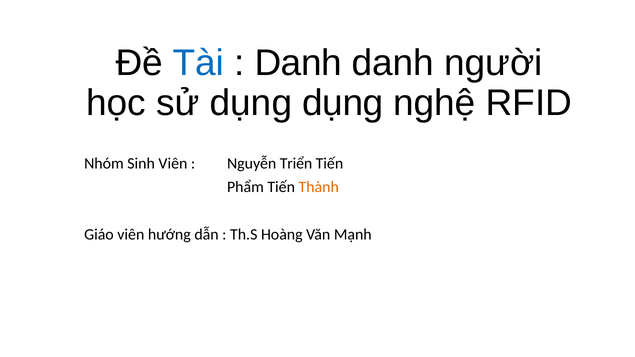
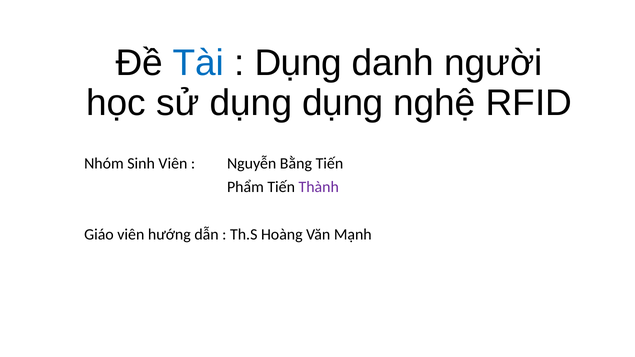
Danh at (298, 63): Danh -> Dụng
Triển: Triển -> Bằng
Thành colour: orange -> purple
